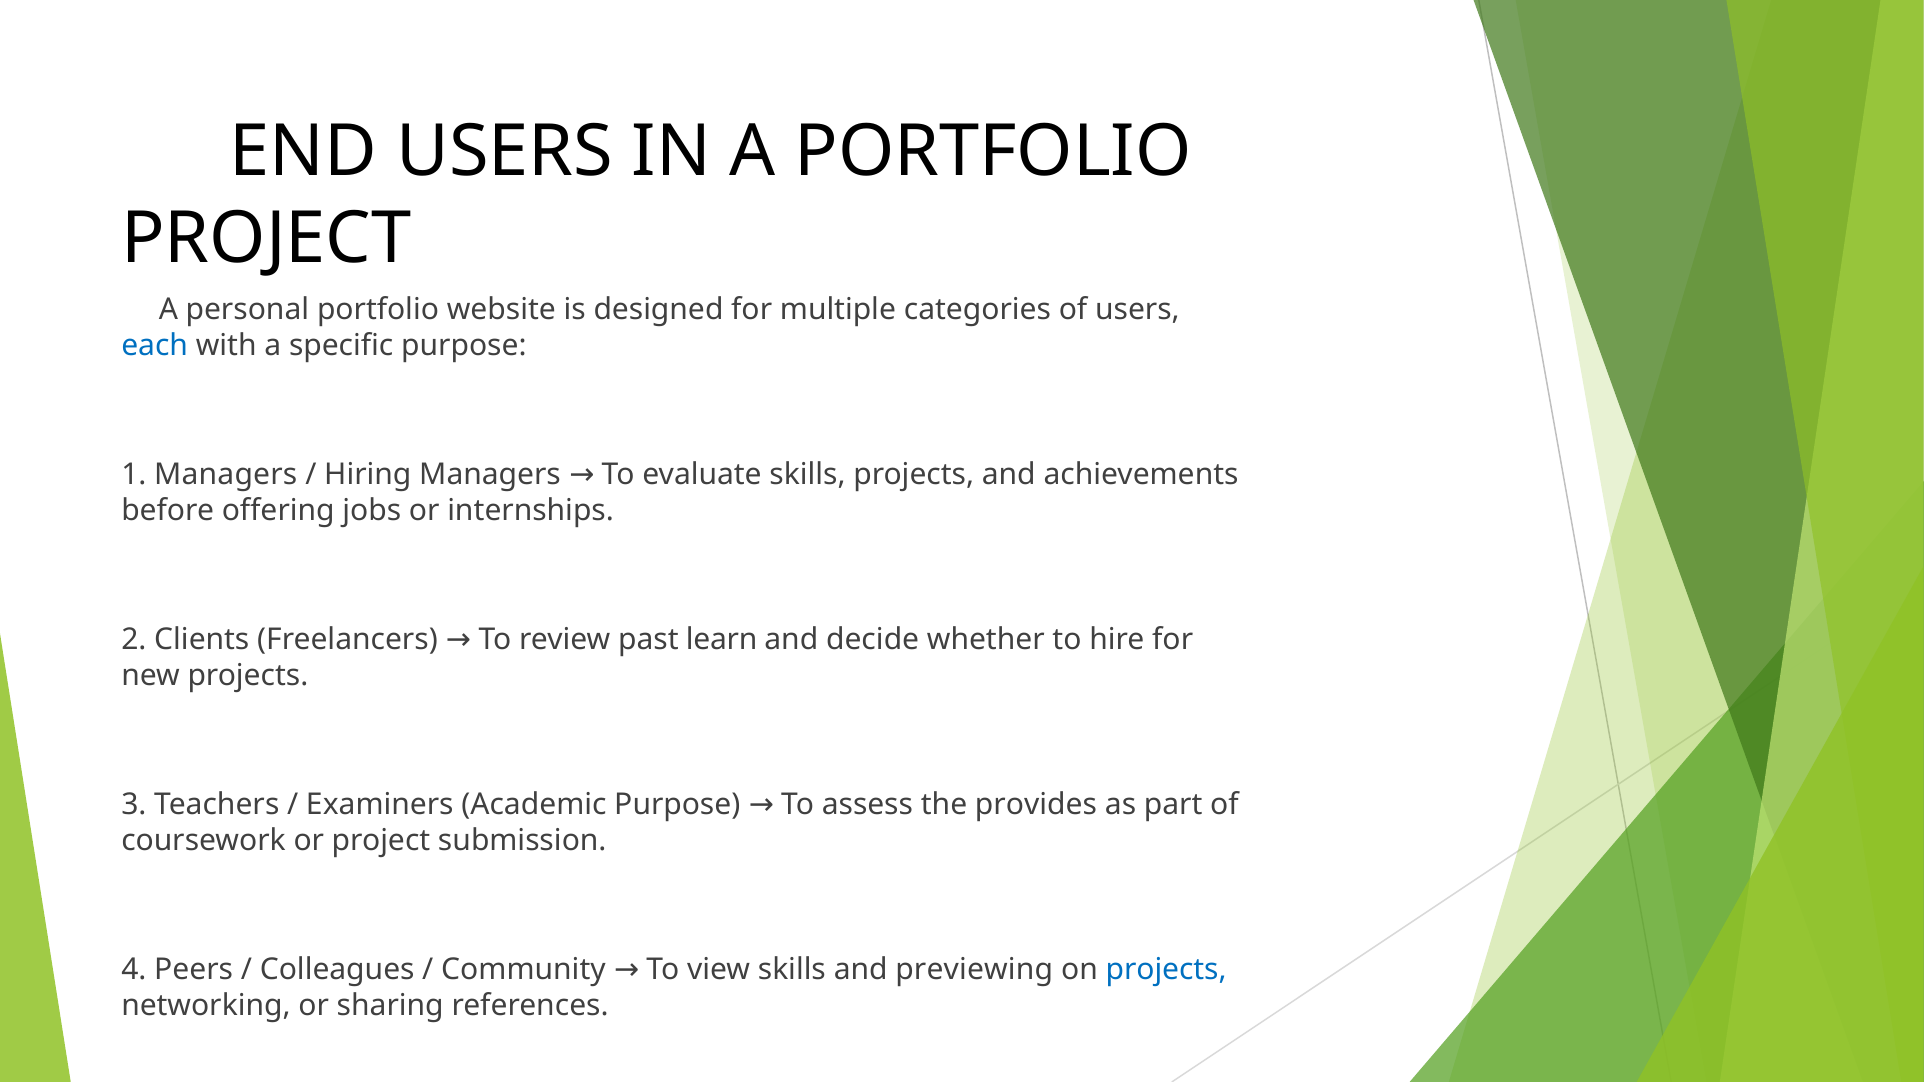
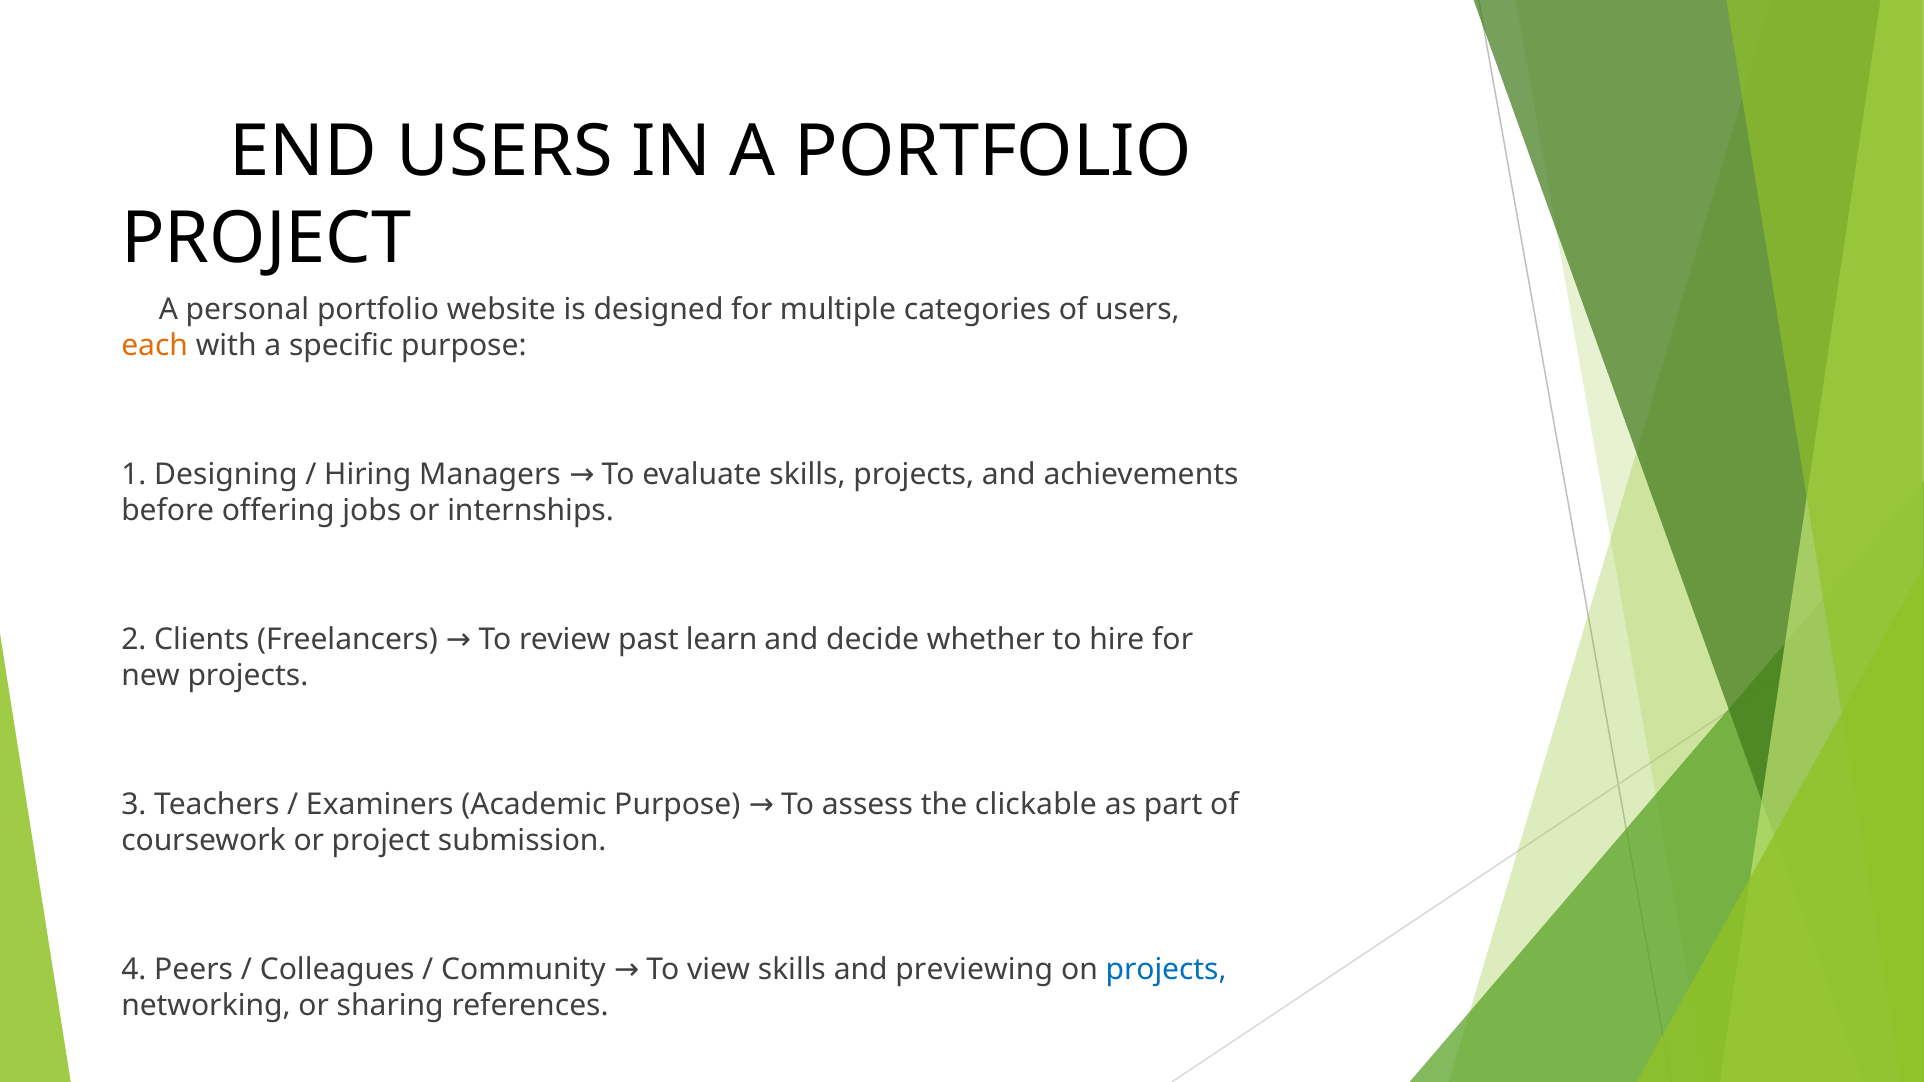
each colour: blue -> orange
1 Managers: Managers -> Designing
provides: provides -> clickable
